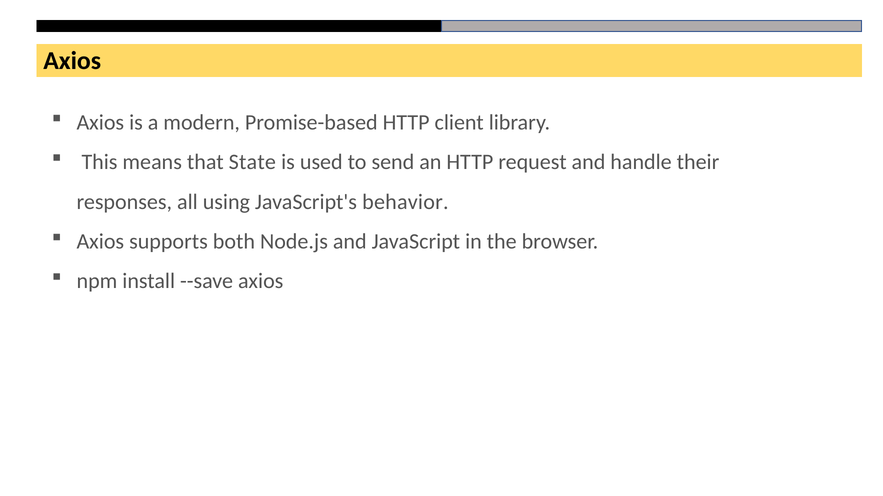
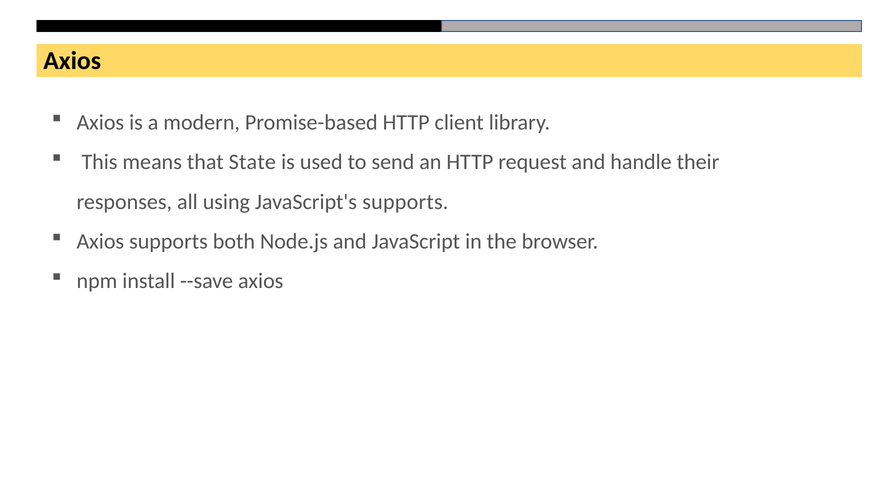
JavaScript's behavior: behavior -> supports
